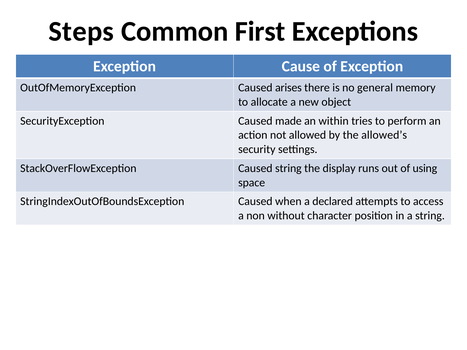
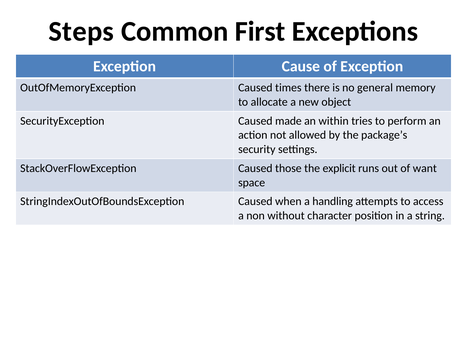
arises: arises -> times
allowed’s: allowed’s -> package’s
Caused string: string -> those
display: display -> explicit
using: using -> want
declared: declared -> handling
